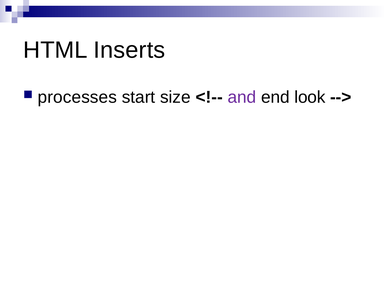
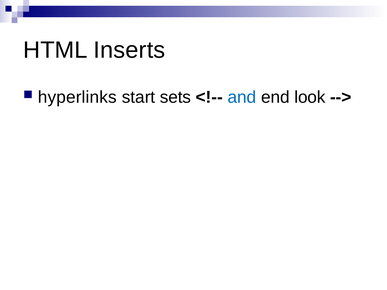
processes: processes -> hyperlinks
size: size -> sets
and colour: purple -> blue
